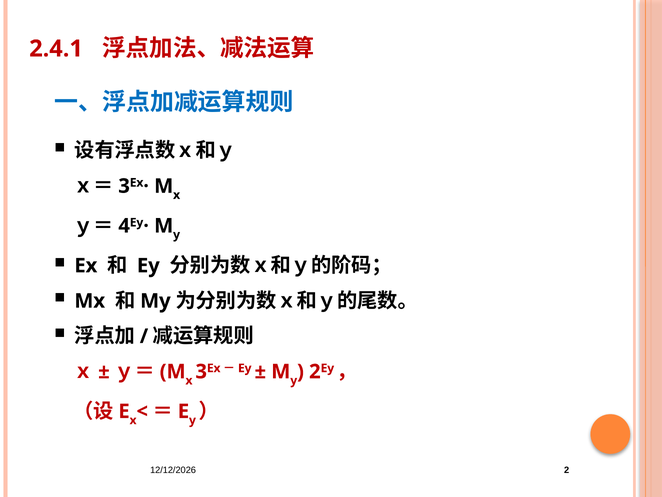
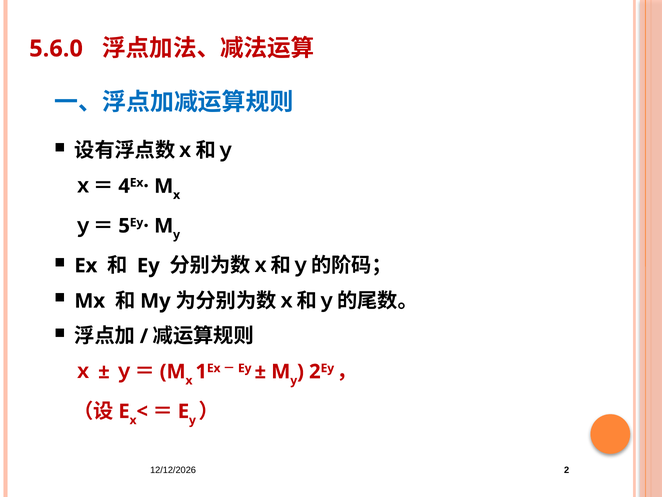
2.4.1: 2.4.1 -> 5.6.0
3 at (124, 186): 3 -> 4
4: 4 -> 5
3 at (201, 371): 3 -> 1
